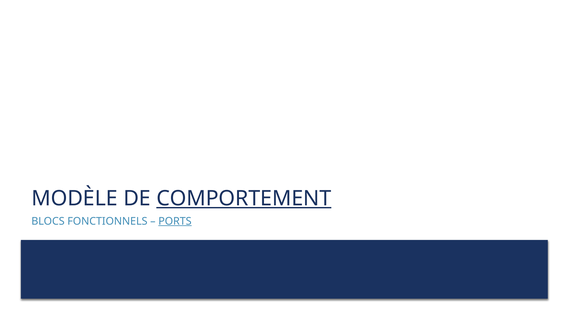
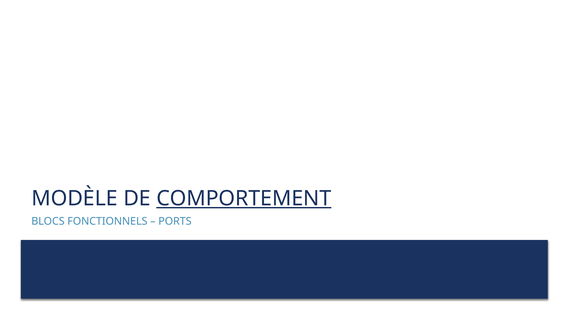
PORTS underline: present -> none
